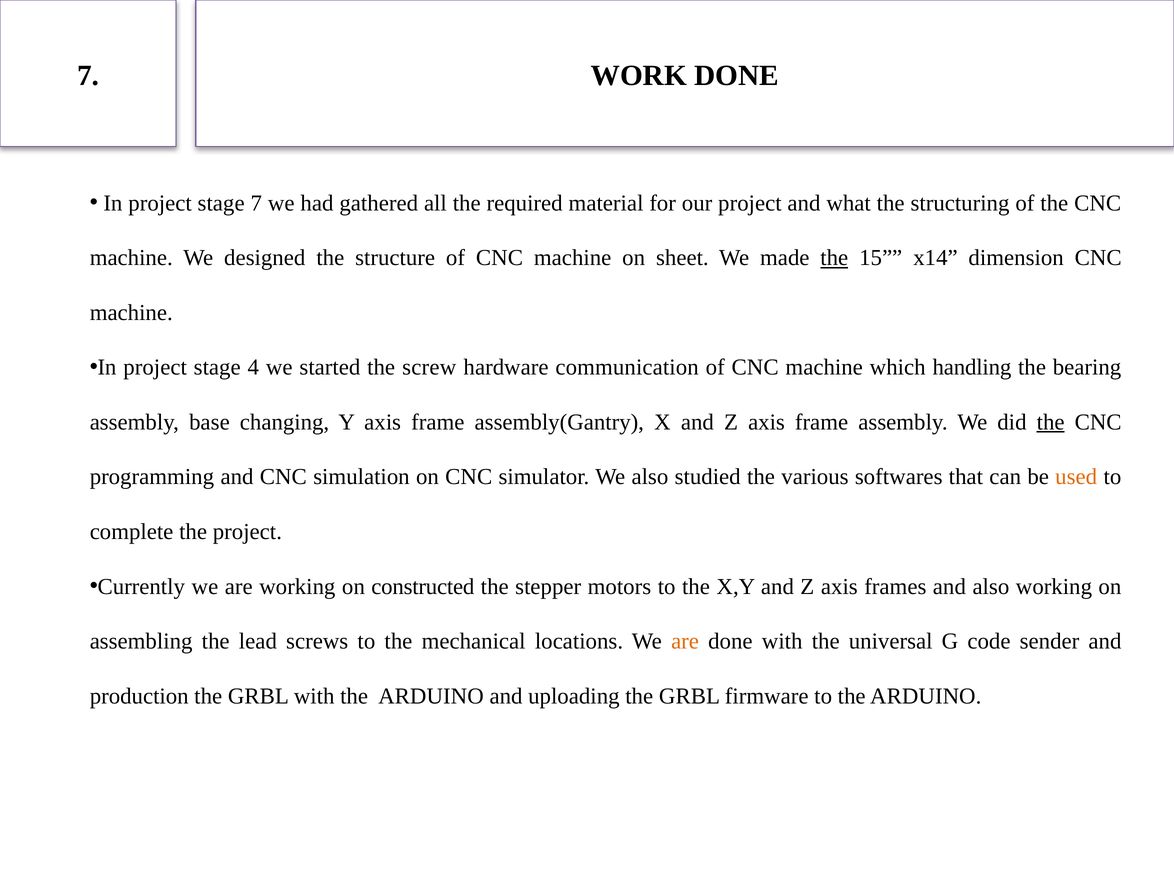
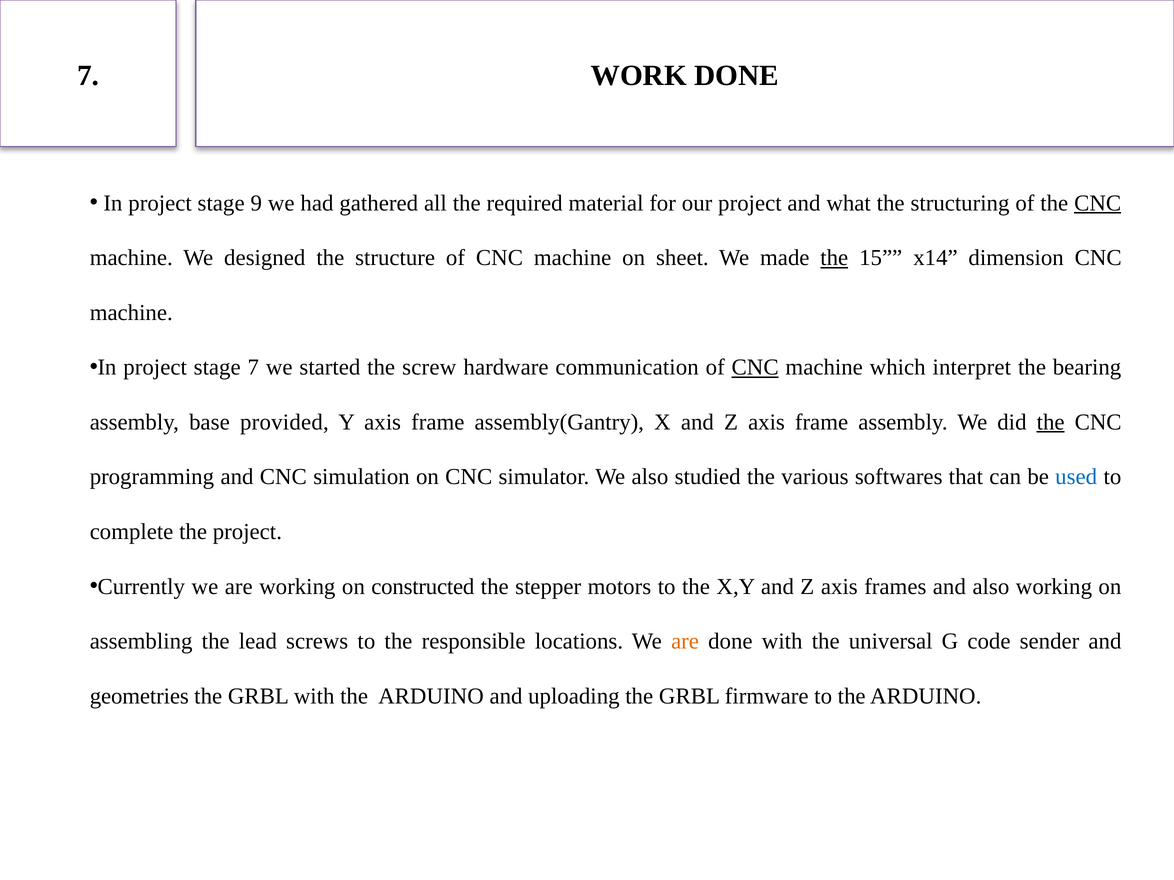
stage 7: 7 -> 9
CNC at (1098, 203) underline: none -> present
stage 4: 4 -> 7
CNC at (755, 368) underline: none -> present
handling: handling -> interpret
changing: changing -> provided
used colour: orange -> blue
mechanical: mechanical -> responsible
production: production -> geometries
